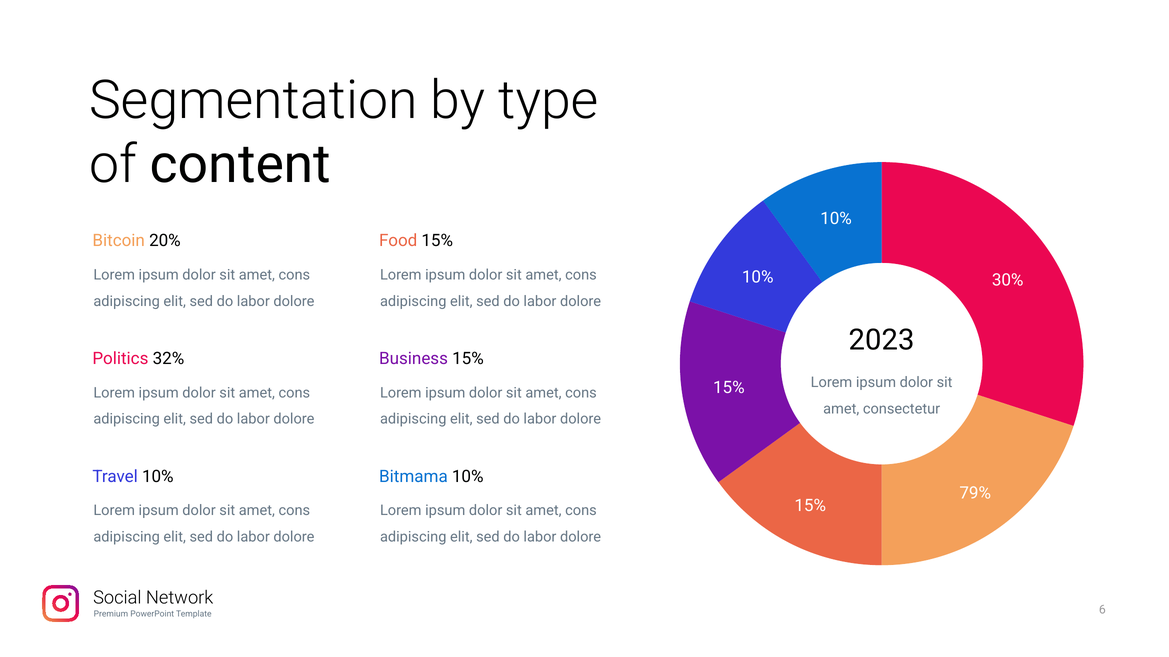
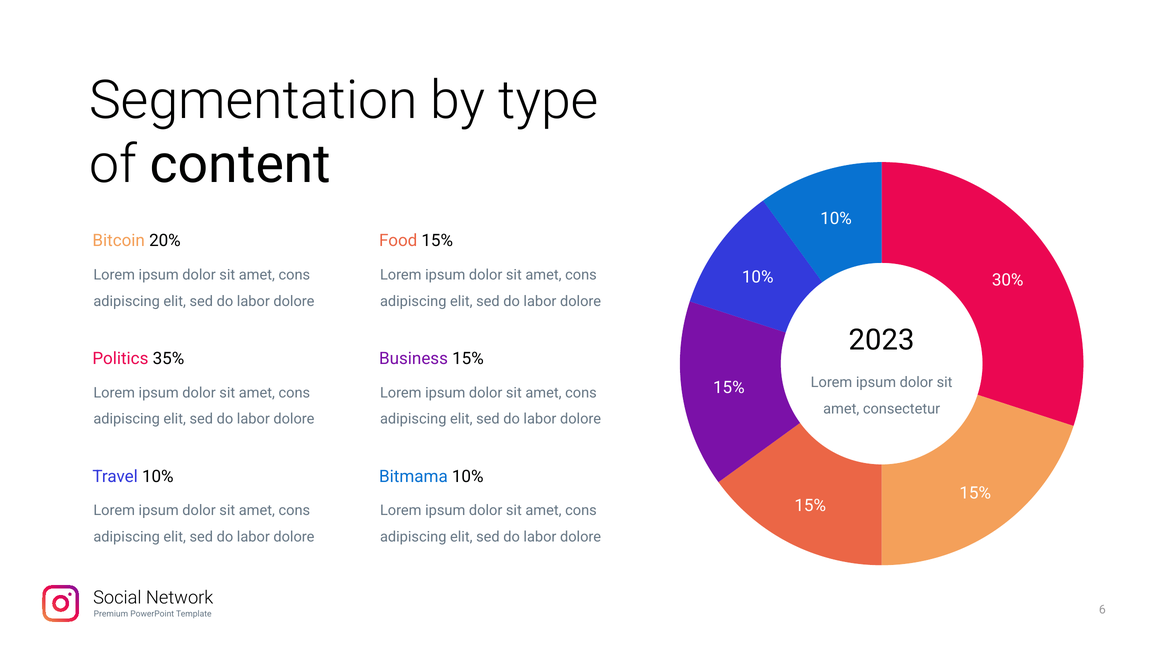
32%: 32% -> 35%
79% at (975, 494): 79% -> 15%
